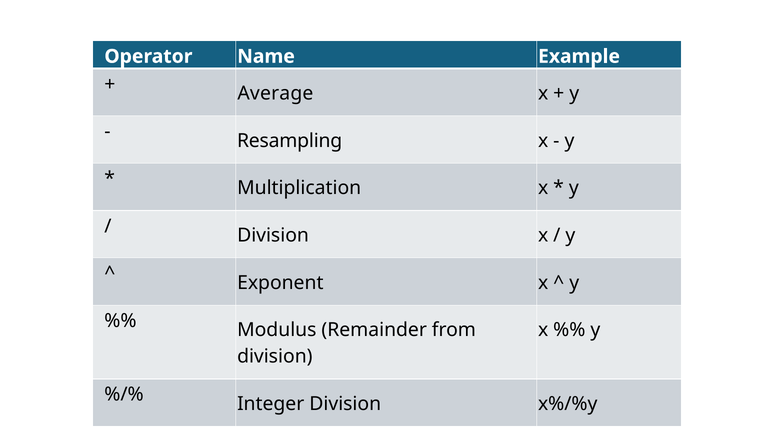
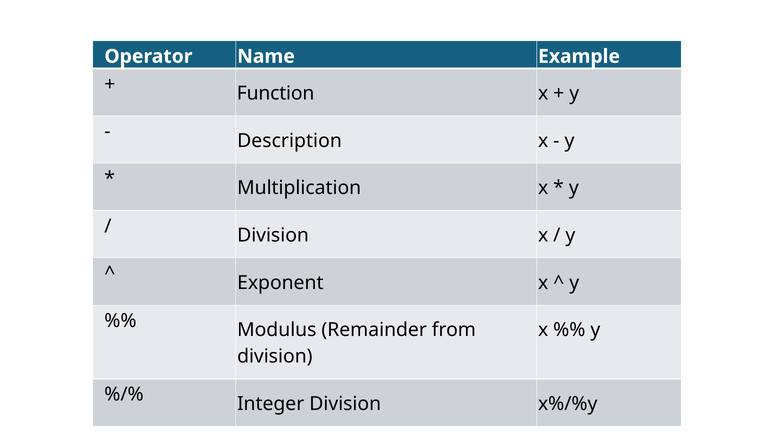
Average: Average -> Function
Resampling: Resampling -> Description
